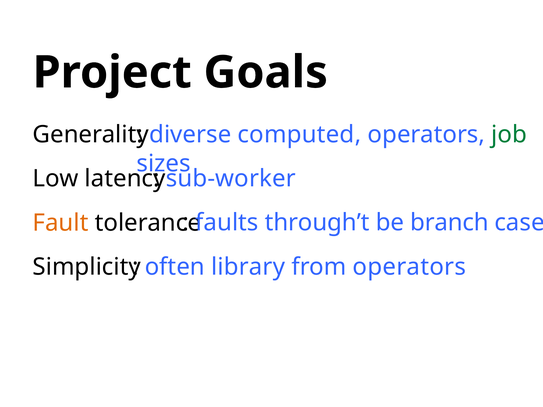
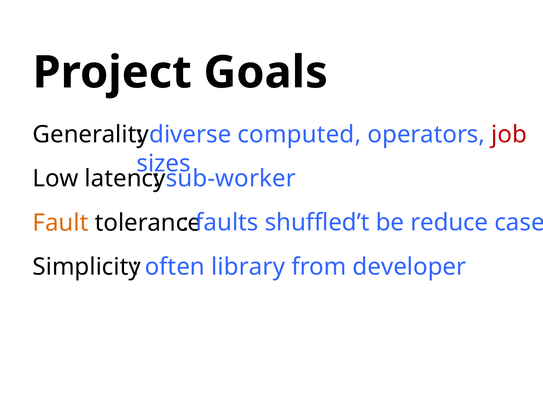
job colour: green -> red
through’t: through’t -> shuffled’t
branch: branch -> reduce
from operators: operators -> developer
